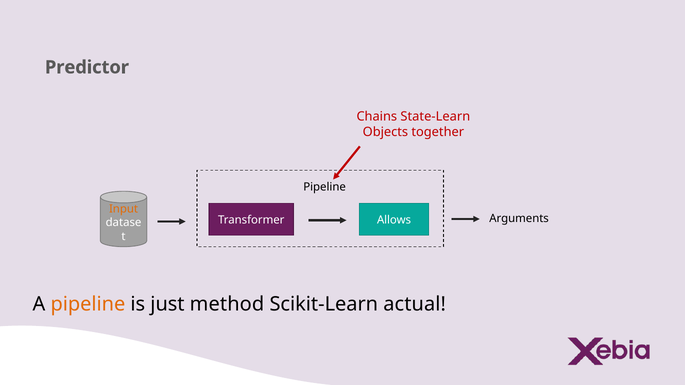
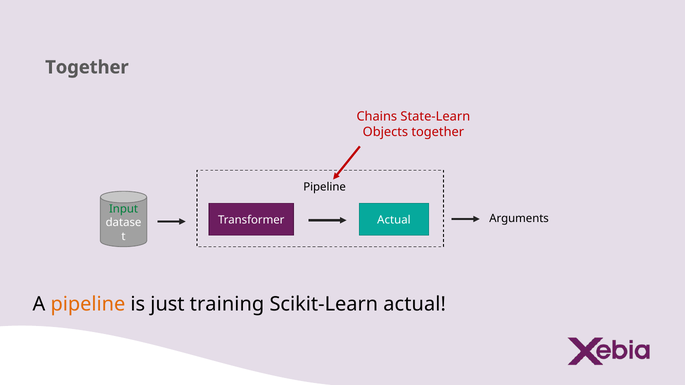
Predictor at (87, 67): Predictor -> Together
Input colour: orange -> green
Transformer Allows: Allows -> Actual
method: method -> training
